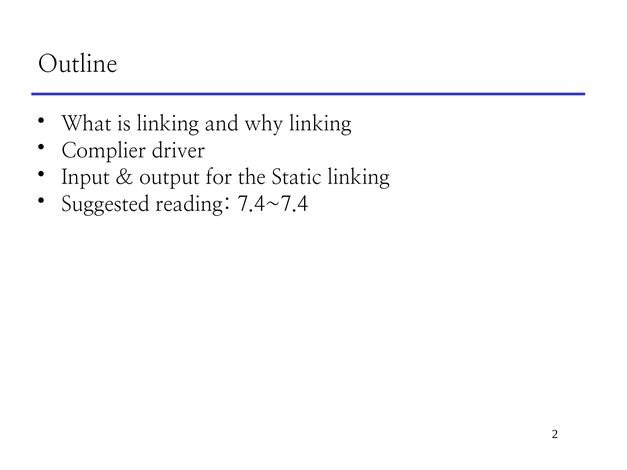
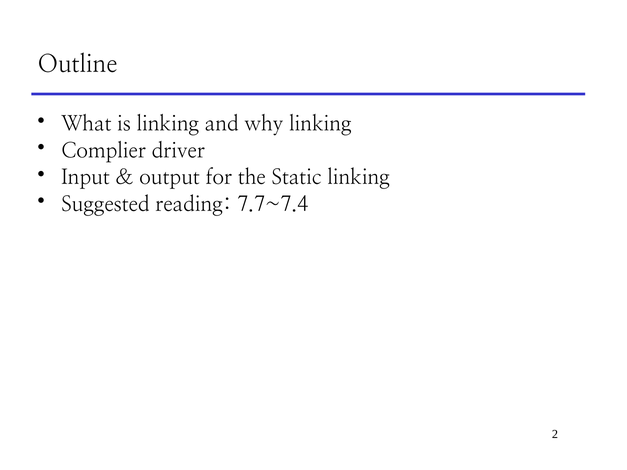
7.4~7.4: 7.4~7.4 -> 7.7~7.4
